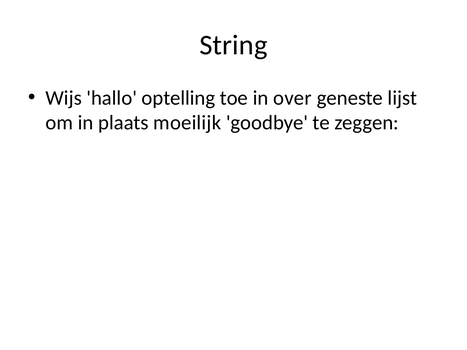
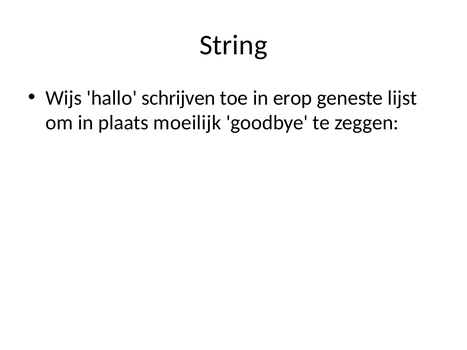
optelling: optelling -> schrijven
over: over -> erop
